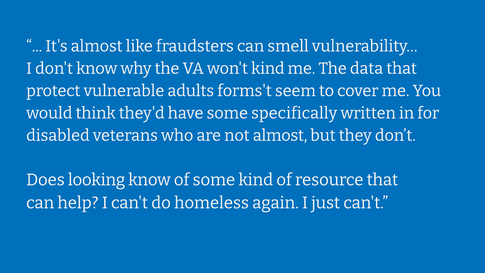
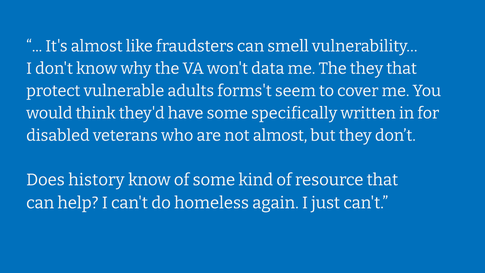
won't kind: kind -> data
The data: data -> they
looking: looking -> history
